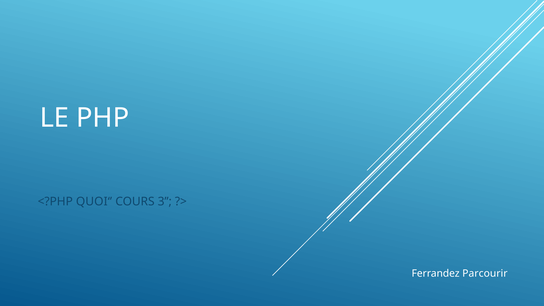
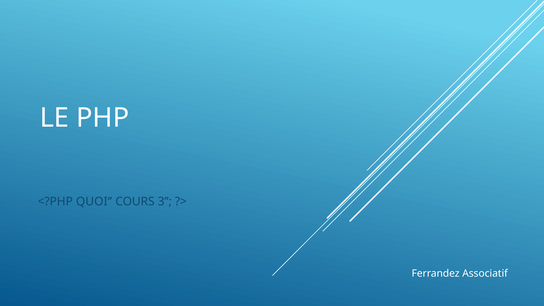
Parcourir: Parcourir -> Associatif
